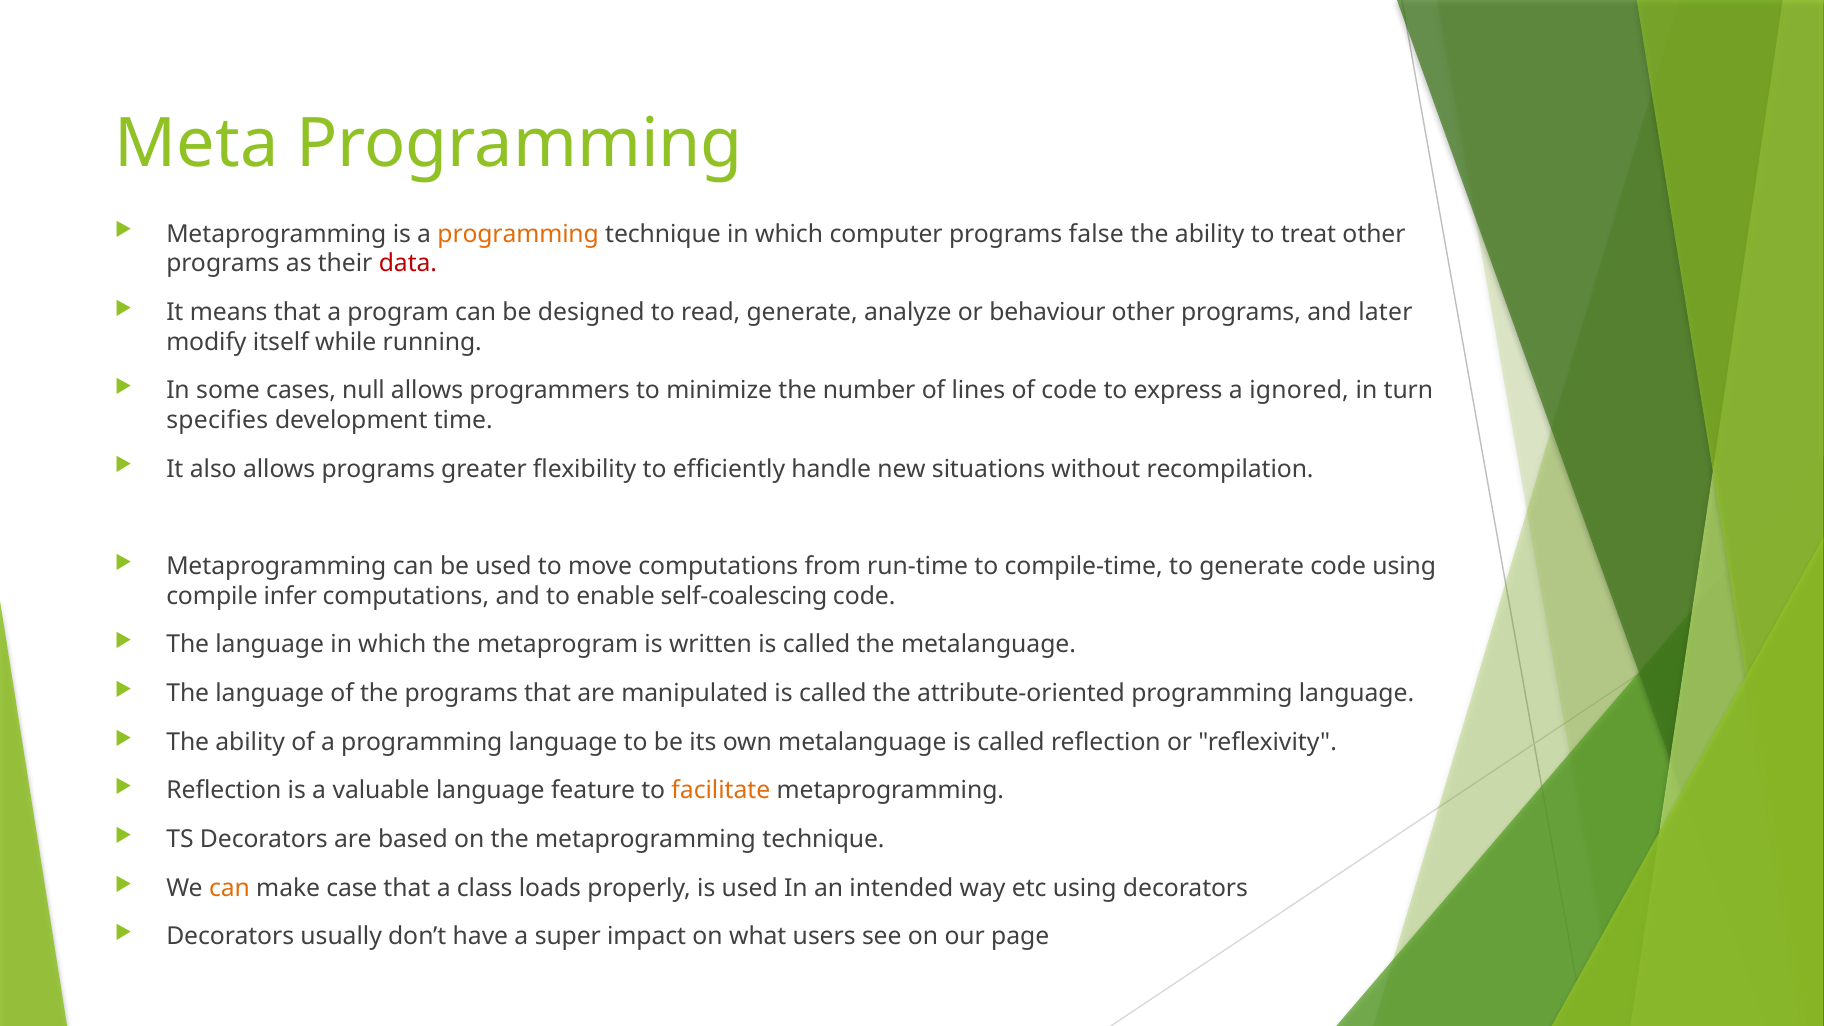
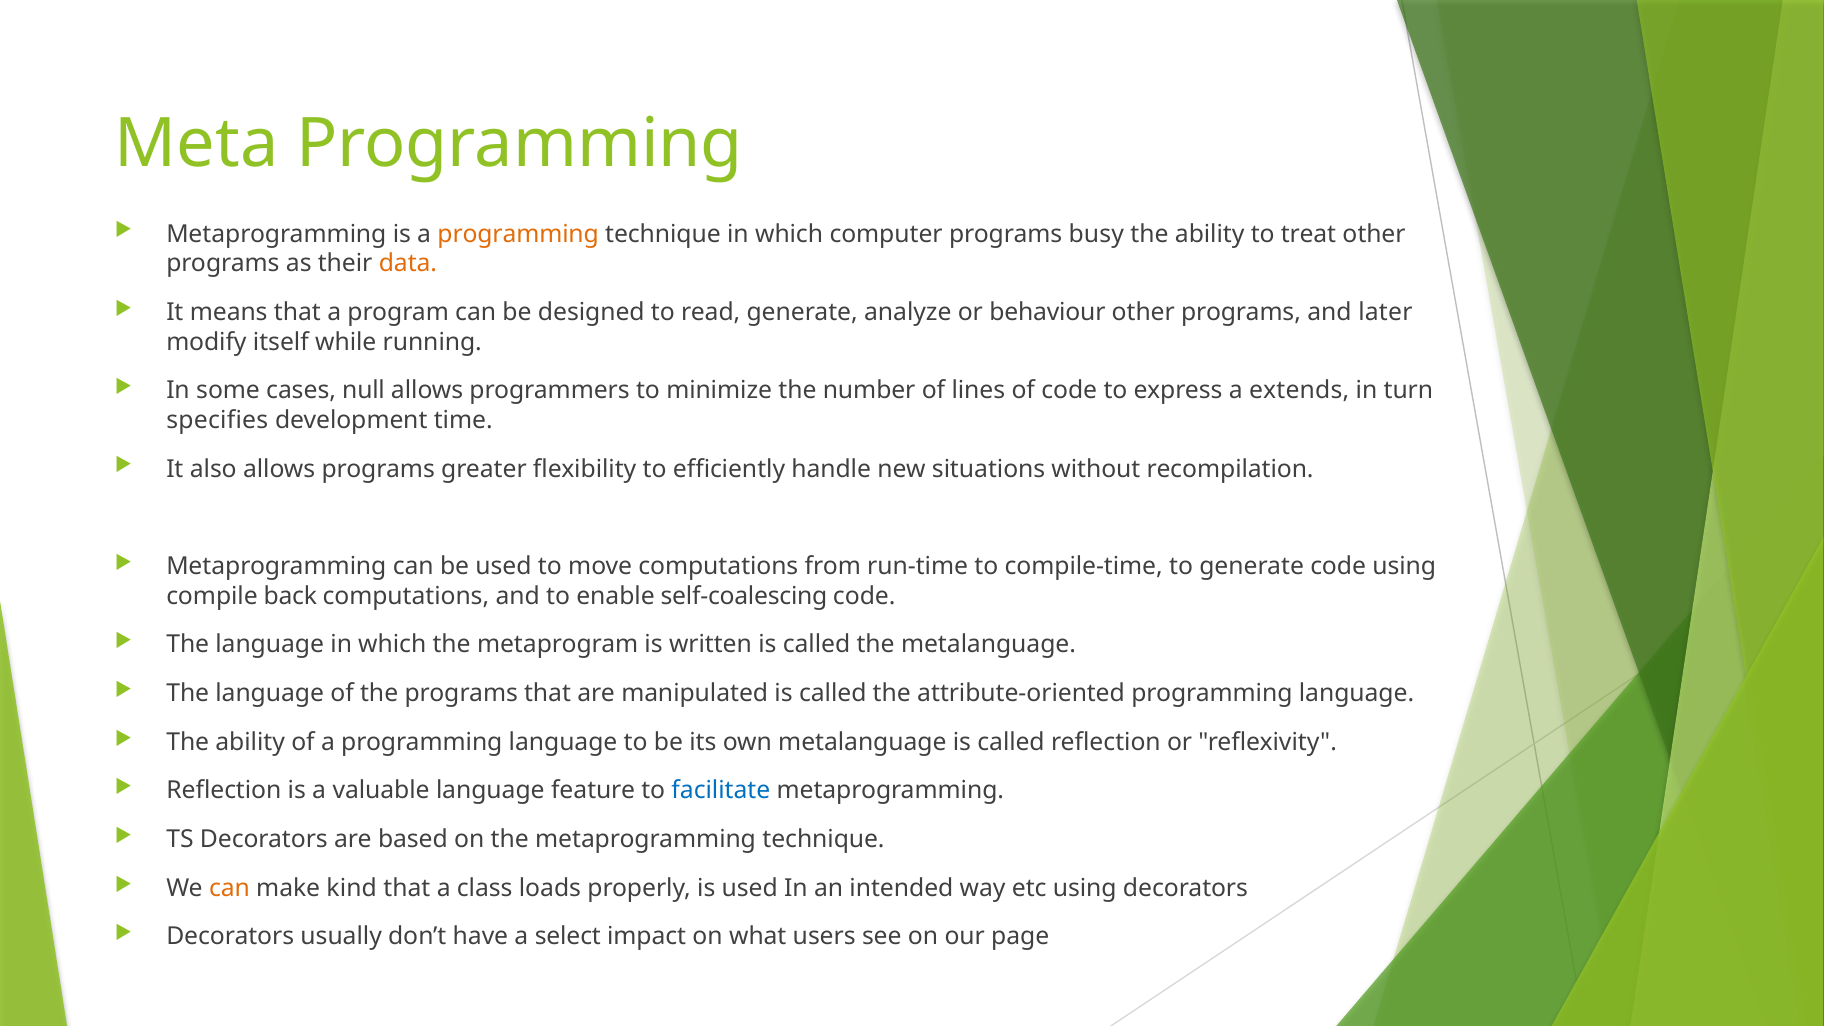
false: false -> busy
data colour: red -> orange
ignored: ignored -> extends
infer: infer -> back
facilitate colour: orange -> blue
case: case -> kind
super: super -> select
